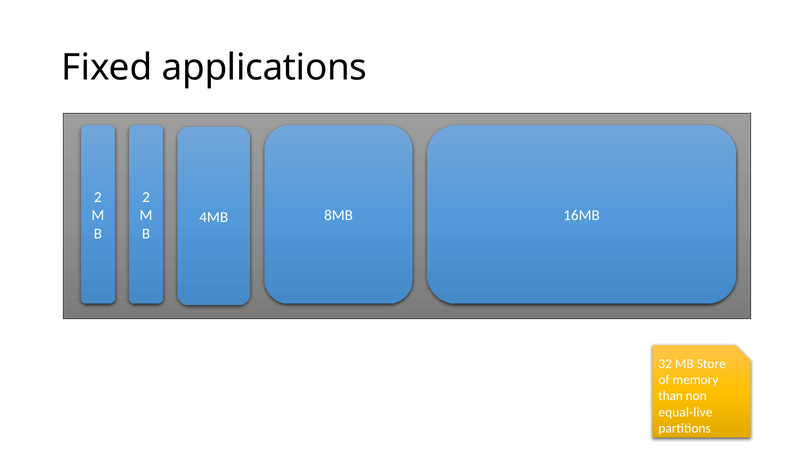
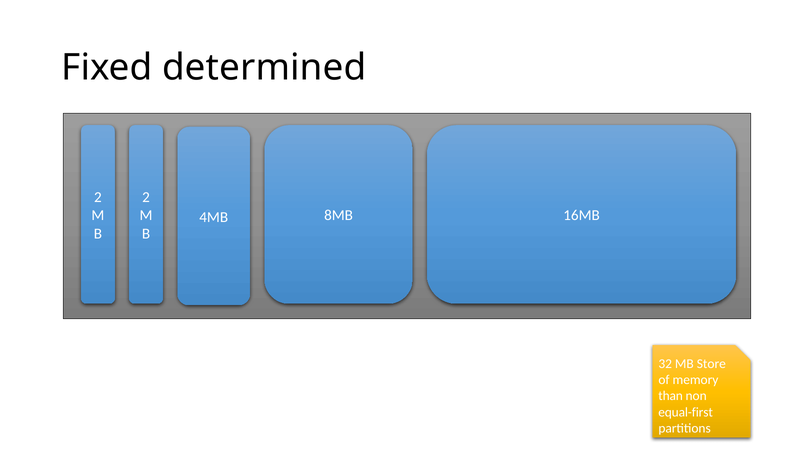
applications: applications -> determined
equal-live: equal-live -> equal-first
